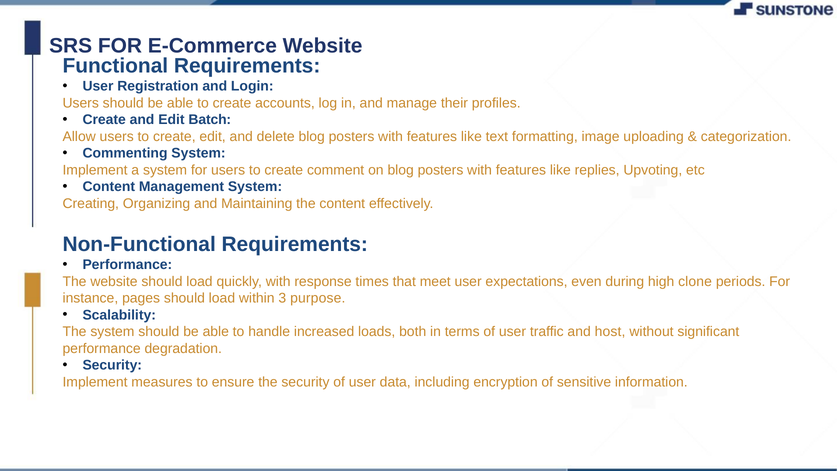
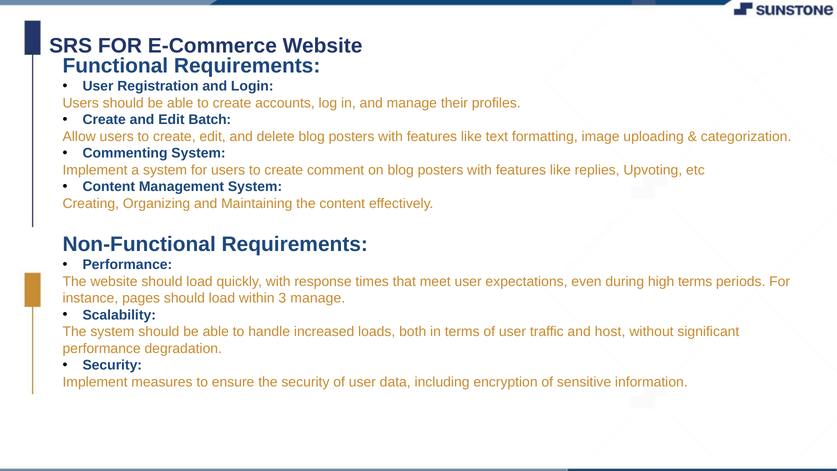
high clone: clone -> terms
3 purpose: purpose -> manage
